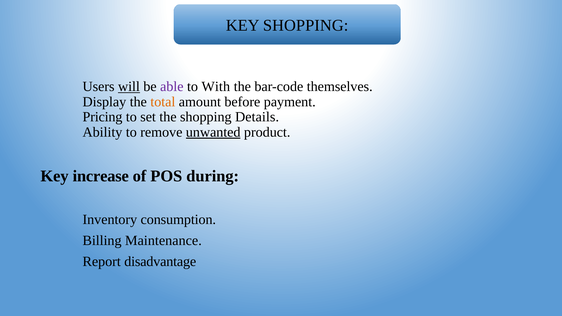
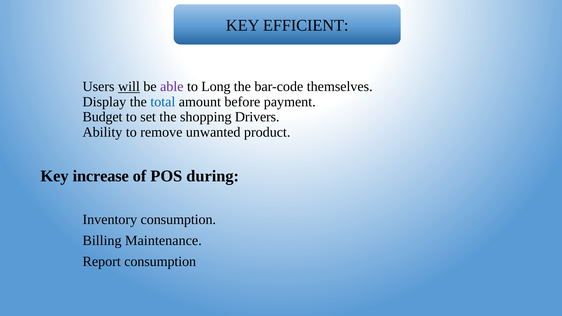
KEY SHOPPING: SHOPPING -> EFFICIENT
With: With -> Long
total colour: orange -> blue
Pricing: Pricing -> Budget
Details: Details -> Drivers
unwanted underline: present -> none
Report disadvantage: disadvantage -> consumption
